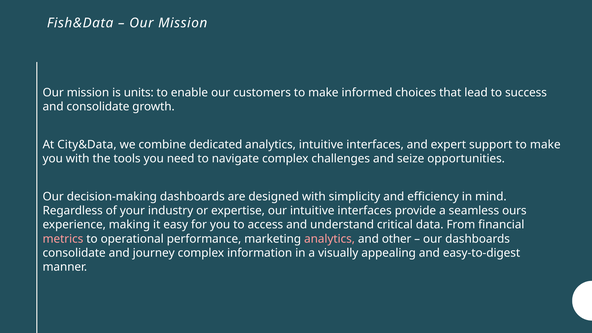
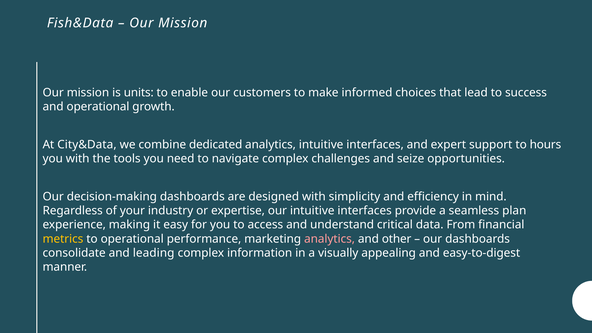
and consolidate: consolidate -> operational
support to make: make -> hours
ours: ours -> plan
metrics colour: pink -> yellow
journey: journey -> leading
